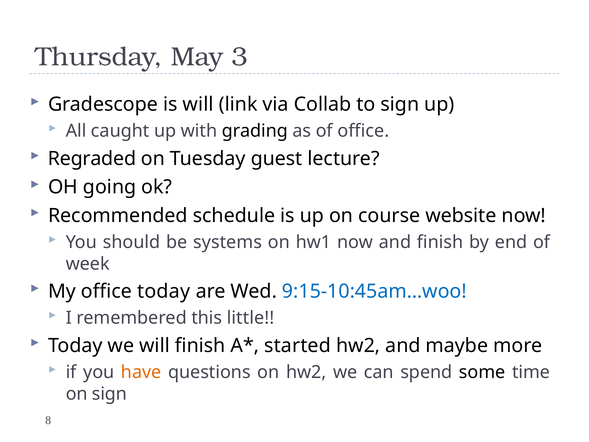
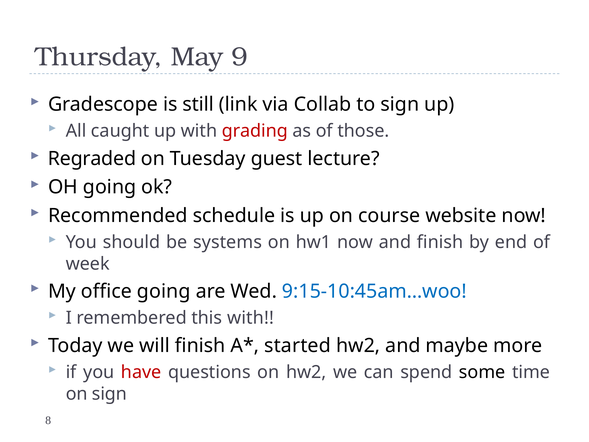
3: 3 -> 9
is will: will -> still
grading colour: black -> red
of office: office -> those
office today: today -> going
this little: little -> with
have colour: orange -> red
